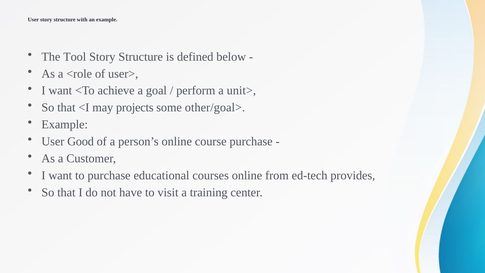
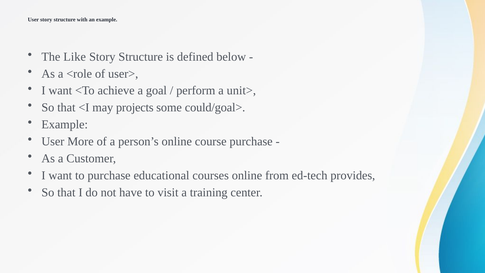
Tool: Tool -> Like
other/goal>: other/goal> -> could/goal>
Good: Good -> More
